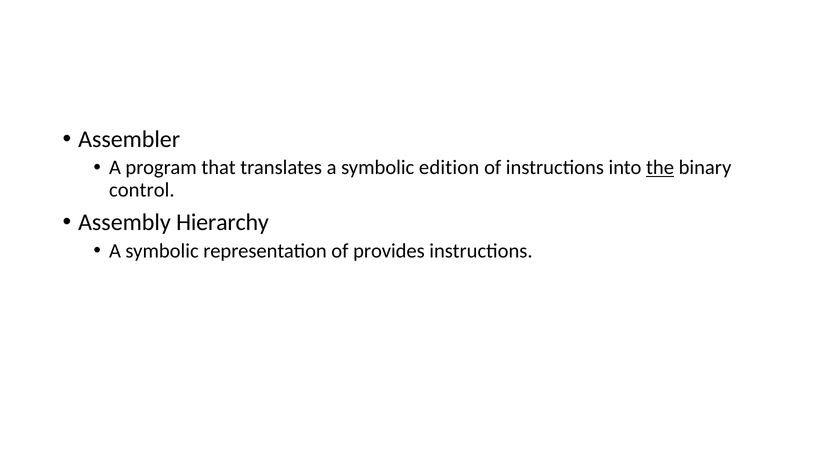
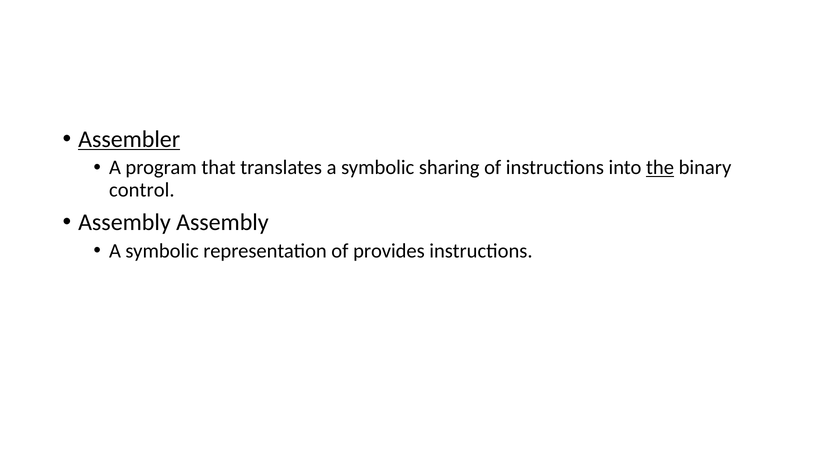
Assembler underline: none -> present
edition: edition -> sharing
Assembly Hierarchy: Hierarchy -> Assembly
